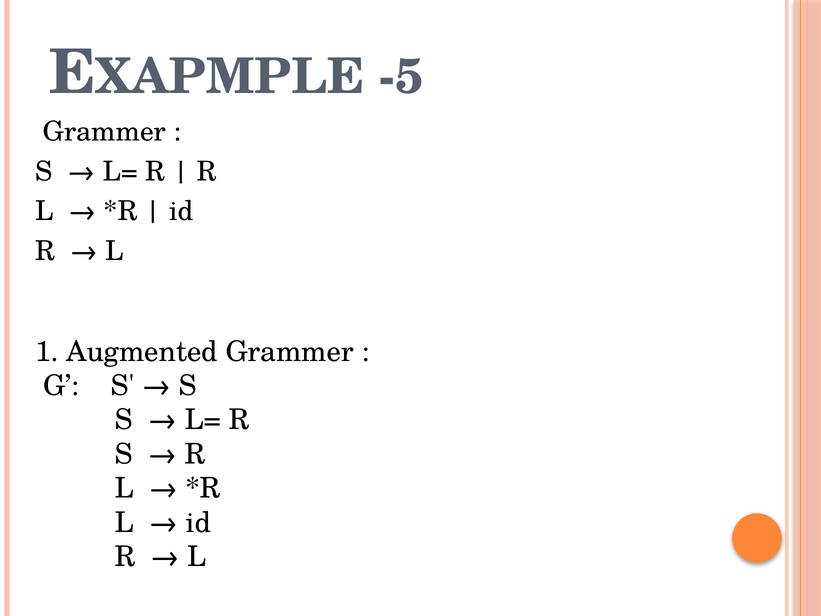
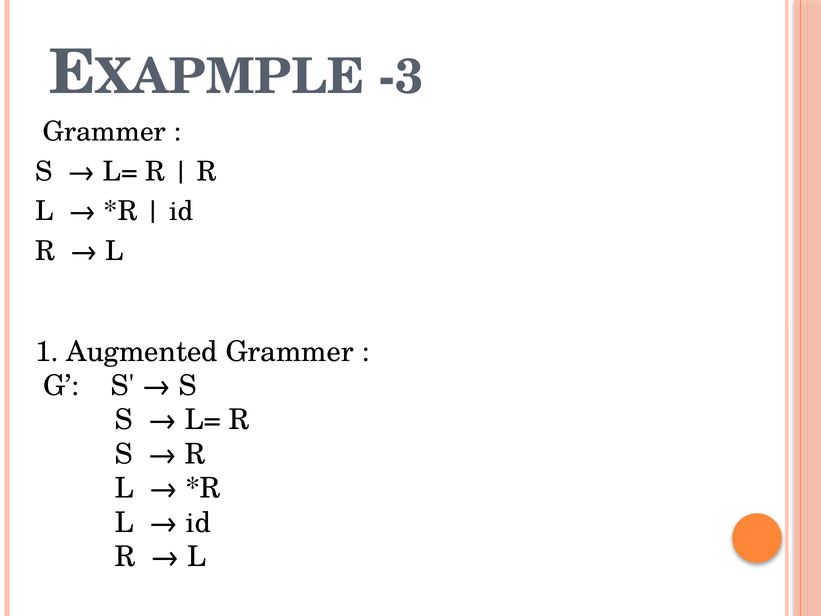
-5: -5 -> -3
